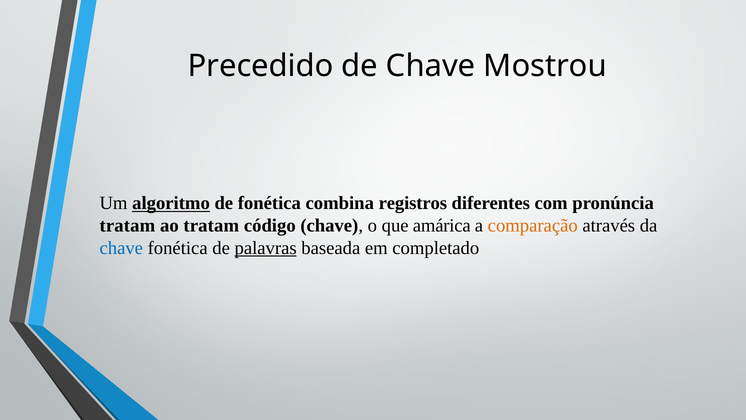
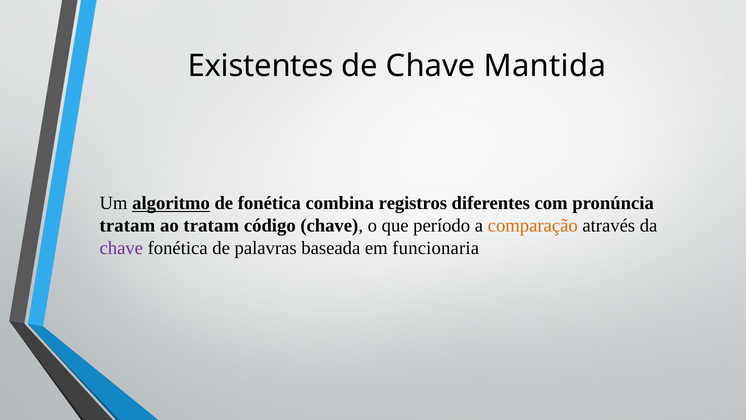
Precedido: Precedido -> Existentes
Mostrou: Mostrou -> Mantida
amárica: amárica -> período
chave at (121, 248) colour: blue -> purple
palavras underline: present -> none
completado: completado -> funcionaria
